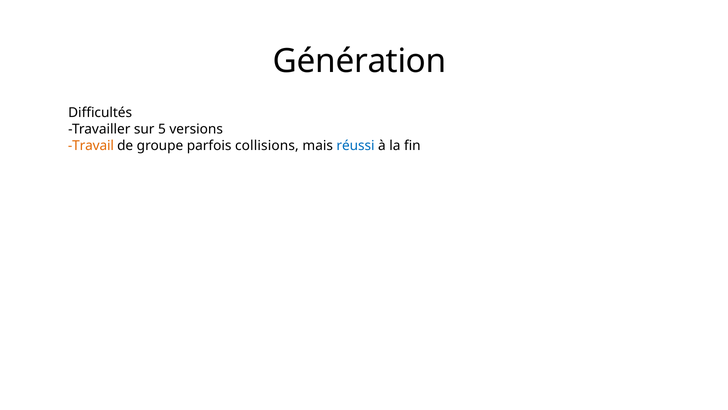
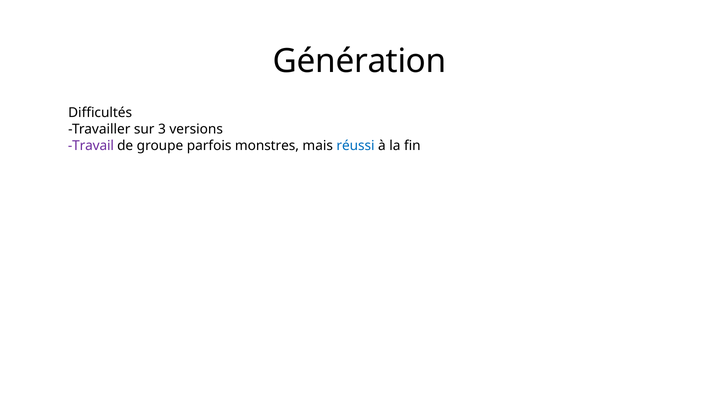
5: 5 -> 3
Travail colour: orange -> purple
collisions: collisions -> monstres
